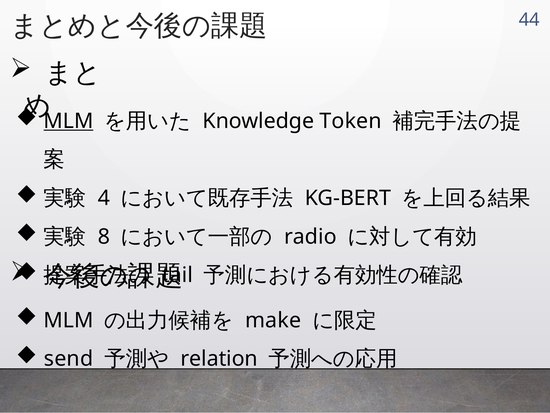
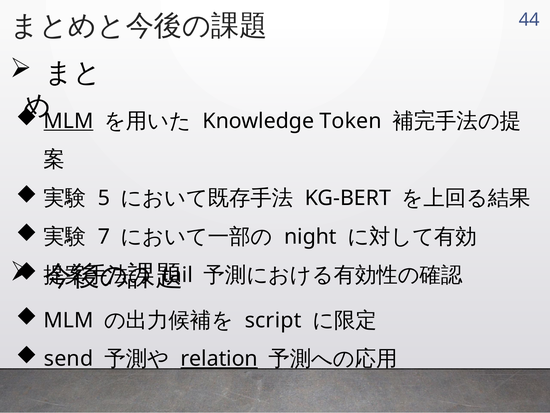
4: 4 -> 5
8: 8 -> 7
radio: radio -> night
make: make -> script
relation underline: none -> present
